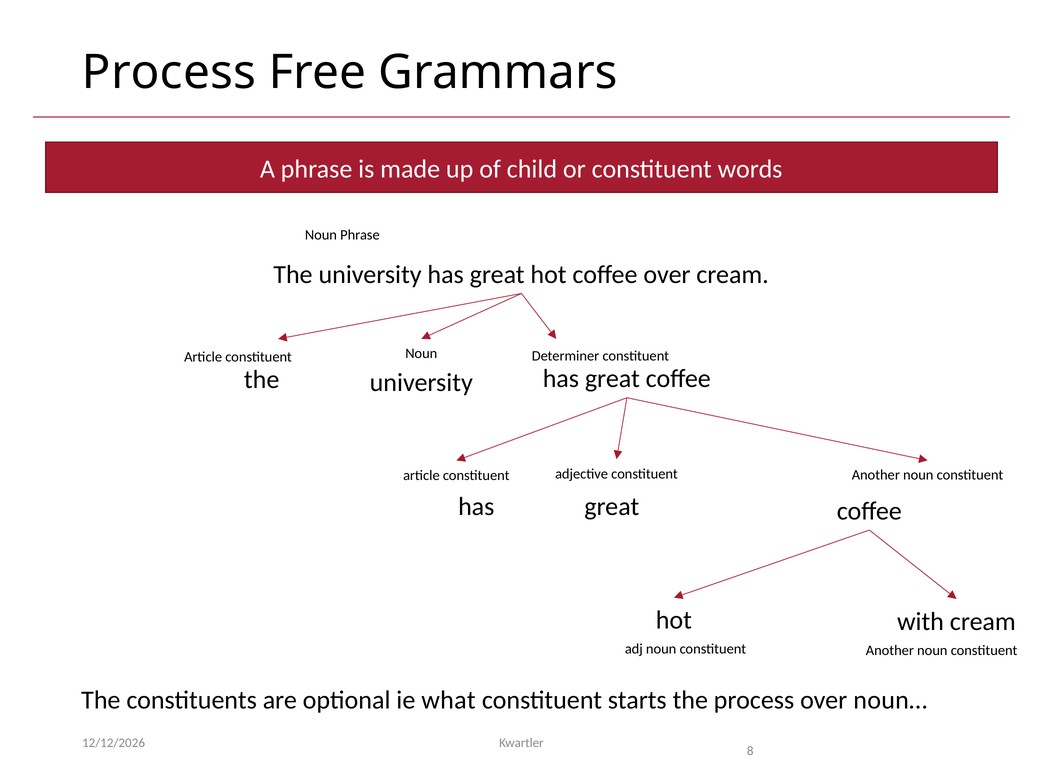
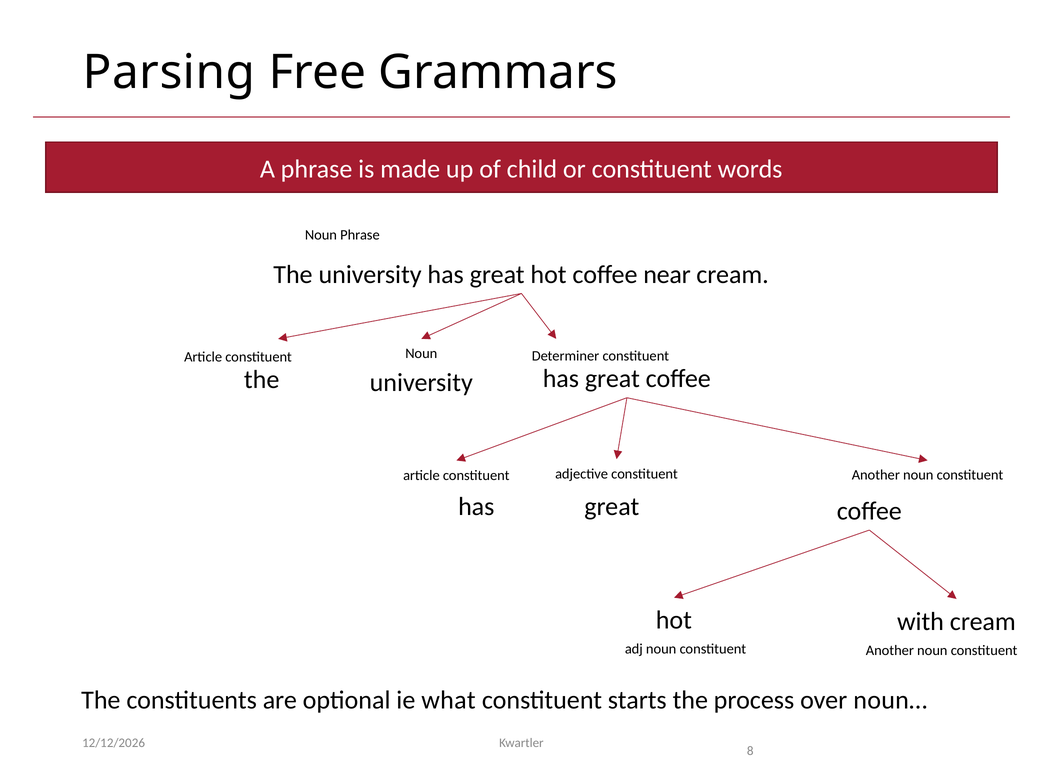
Process at (169, 72): Process -> Parsing
coffee over: over -> near
